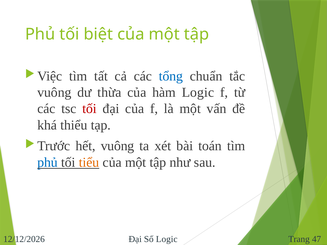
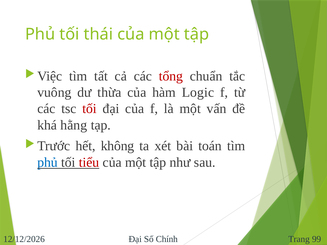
biệt: biệt -> thái
tổng colour: blue -> red
thiểu: thiểu -> hằng
hết vuông: vuông -> không
tiểu colour: orange -> red
Số Logic: Logic -> Chính
47: 47 -> 99
